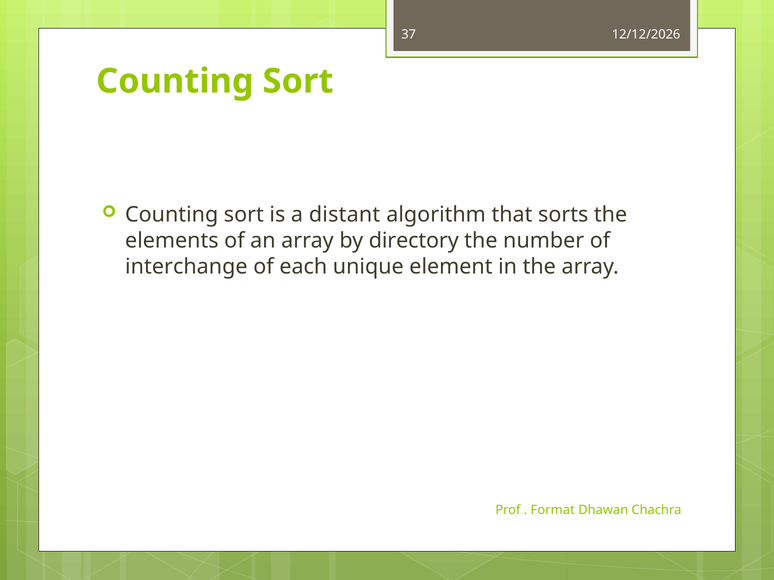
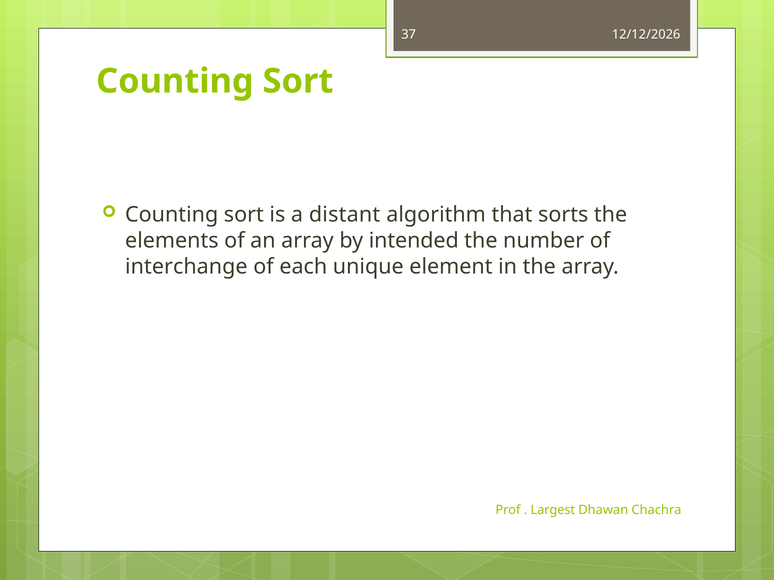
directory: directory -> intended
Format: Format -> Largest
